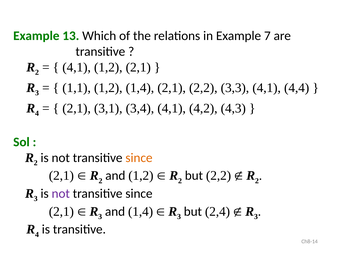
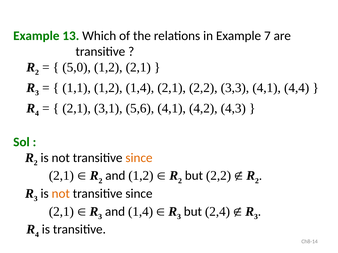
4,1 at (77, 67): 4,1 -> 5,0
3,4: 3,4 -> 5,6
not at (61, 194) colour: purple -> orange
